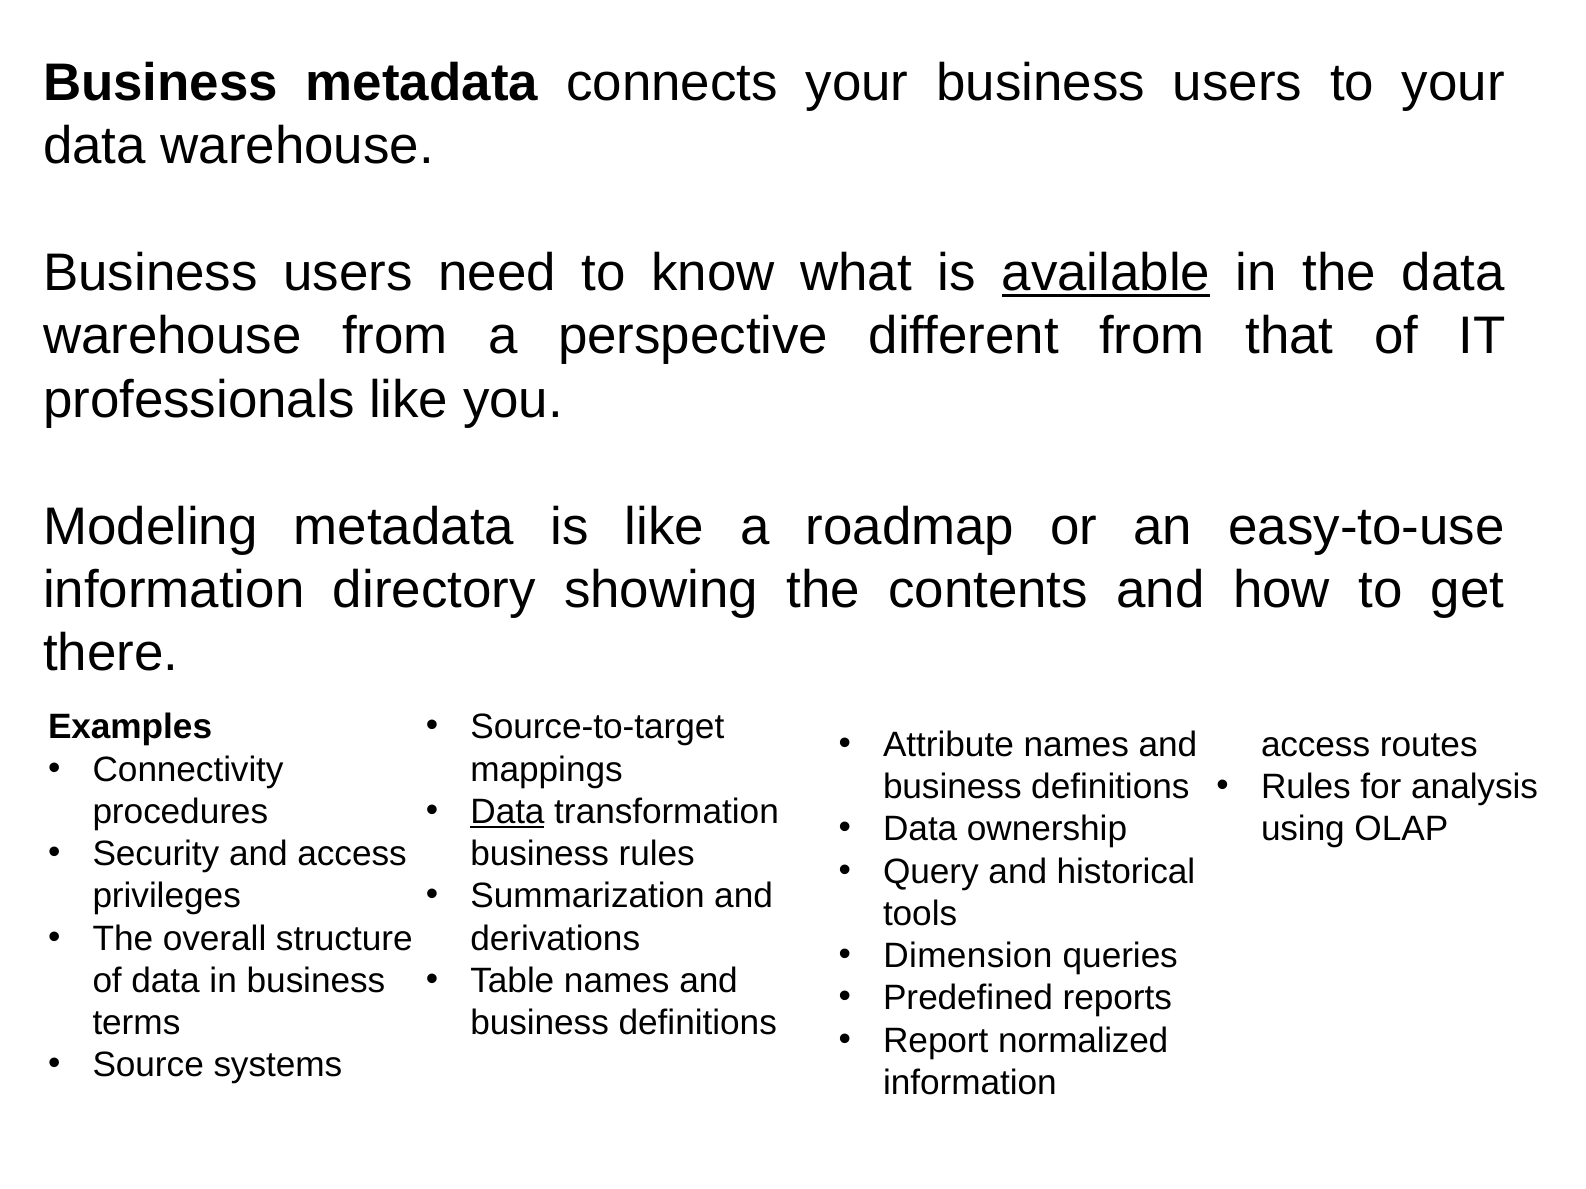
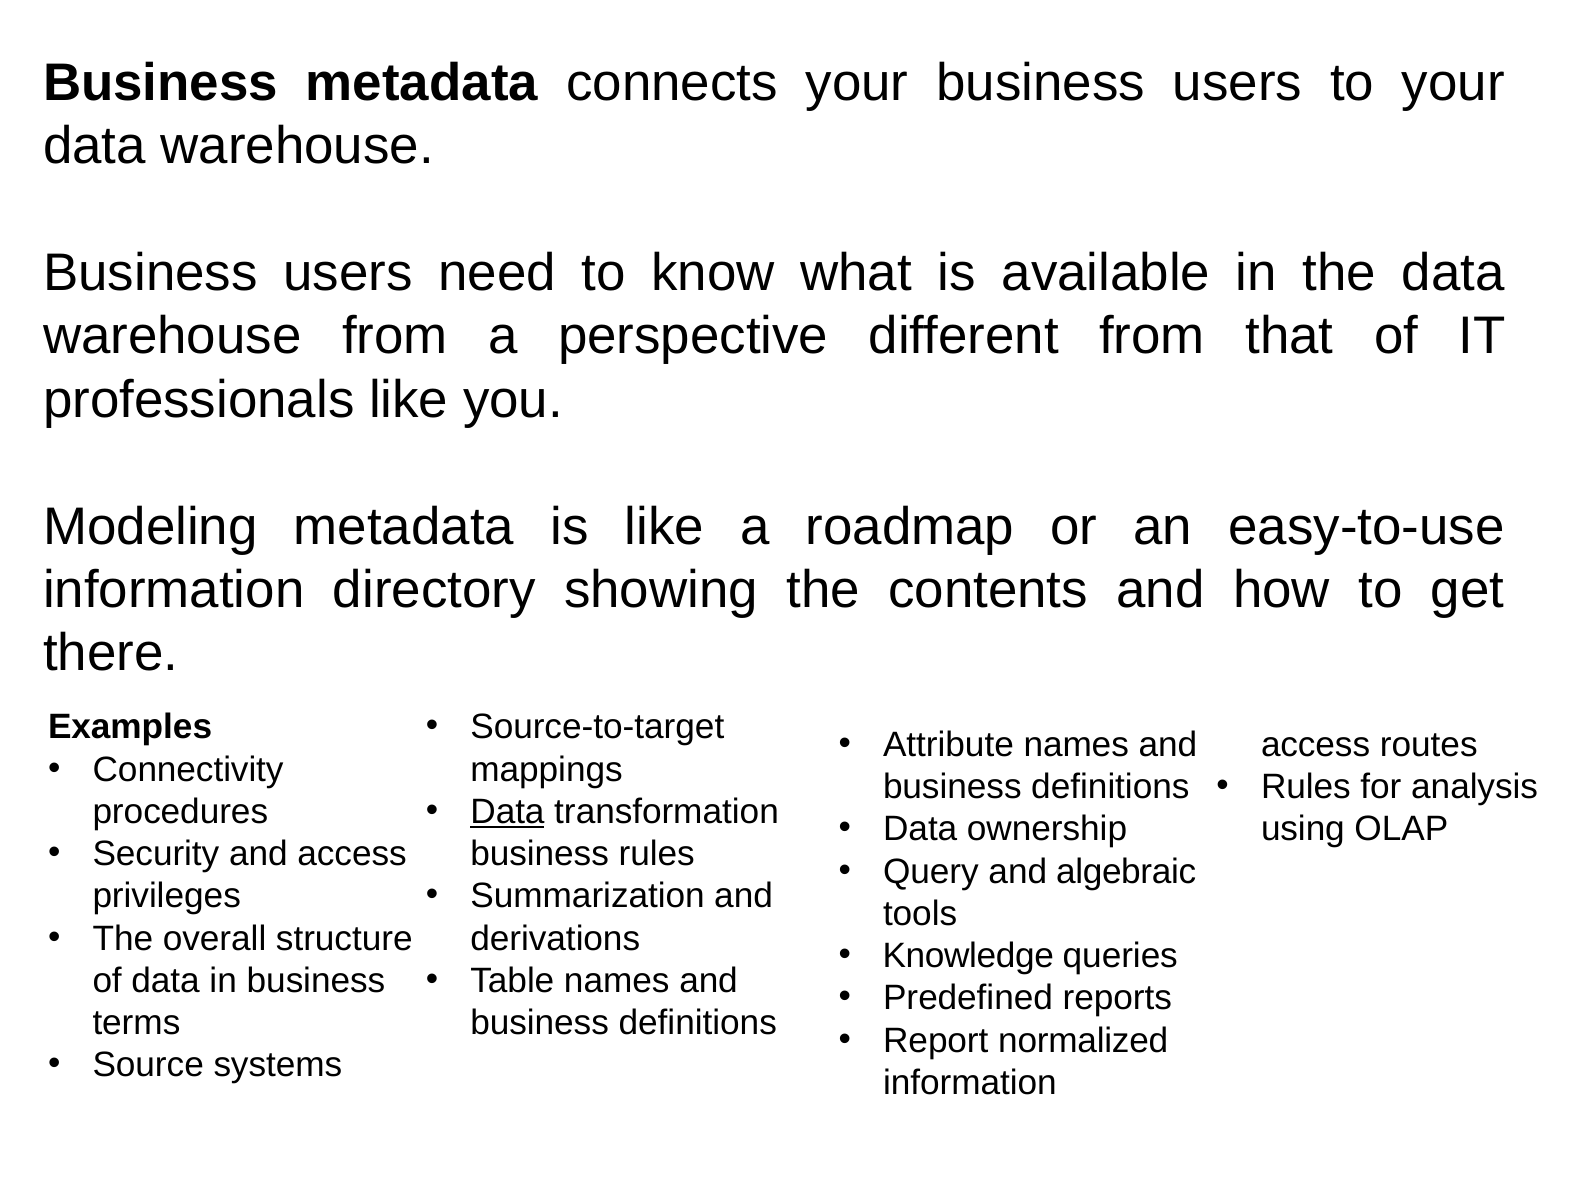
available underline: present -> none
historical: historical -> algebraic
Dimension: Dimension -> Knowledge
